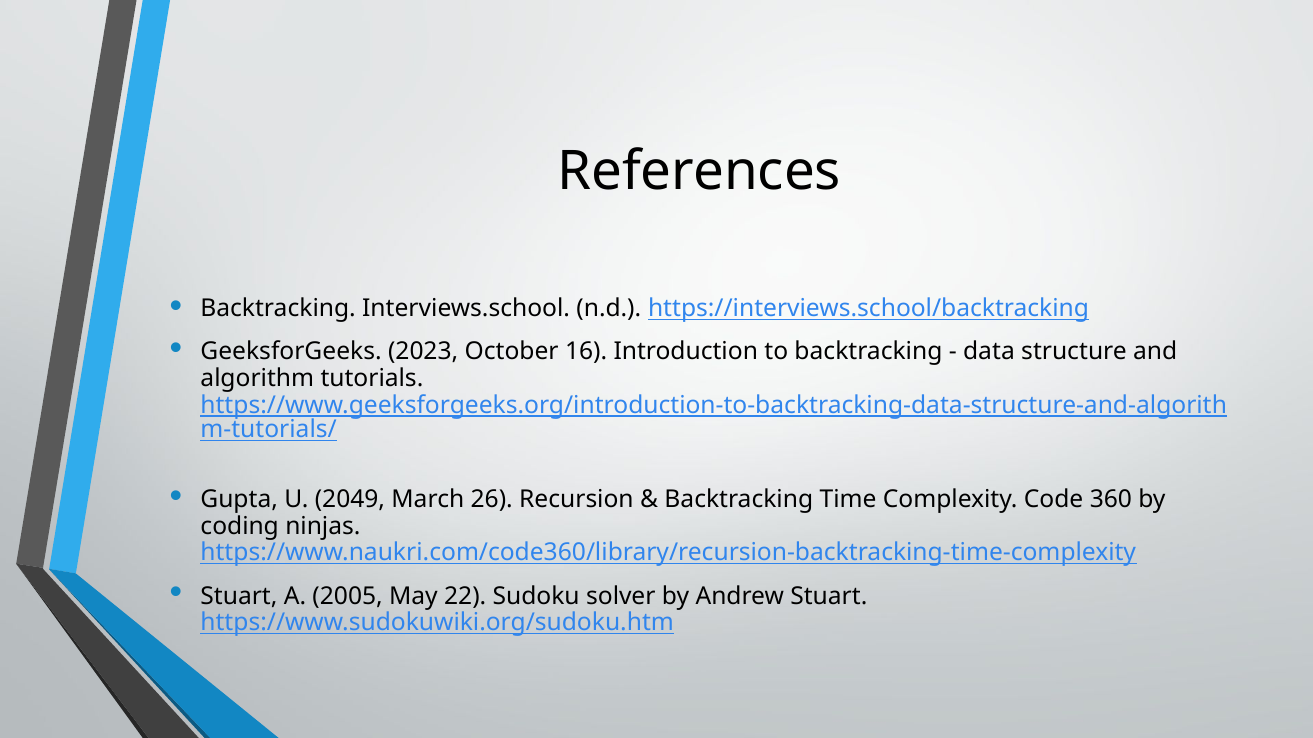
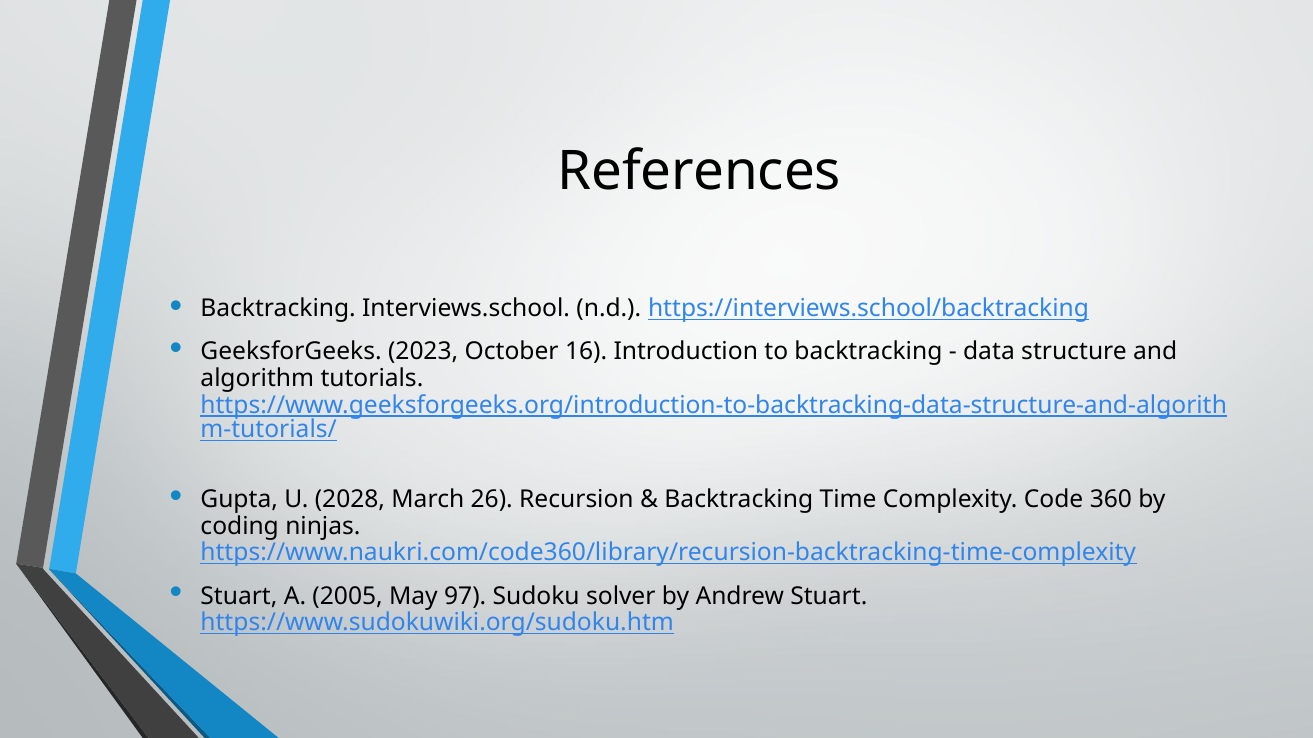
2049: 2049 -> 2028
22: 22 -> 97
